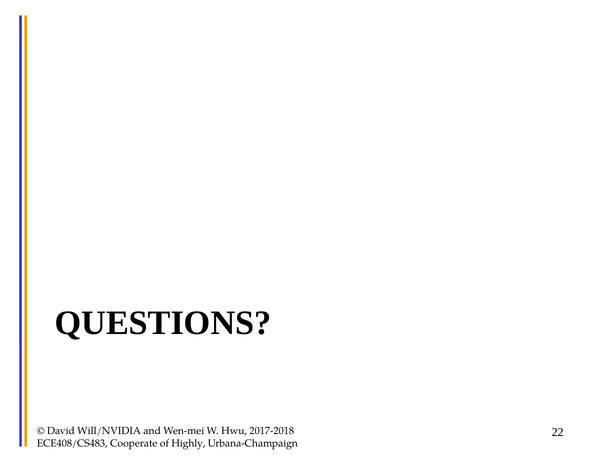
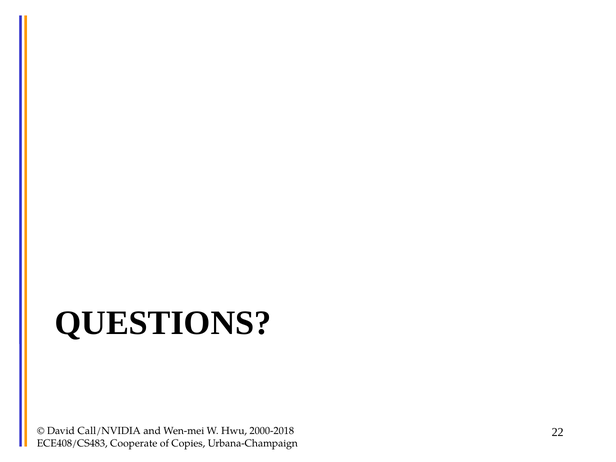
Will/NVIDIA: Will/NVIDIA -> Call/NVIDIA
2017-2018: 2017-2018 -> 2000-2018
Highly: Highly -> Copies
